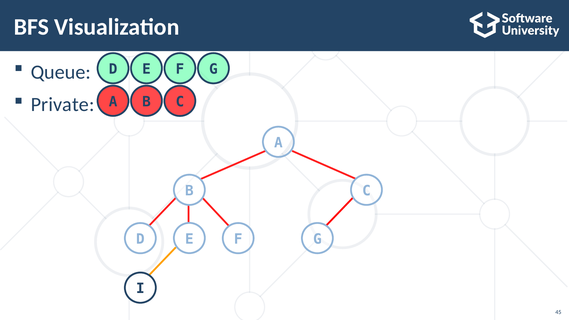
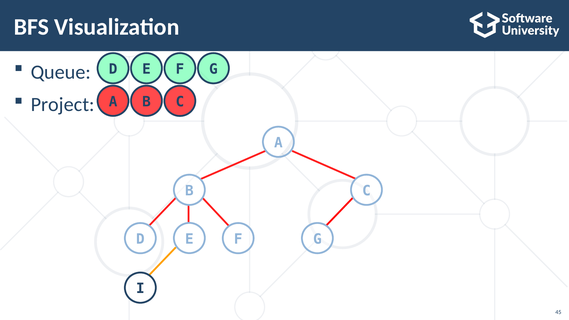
Private: Private -> Project
